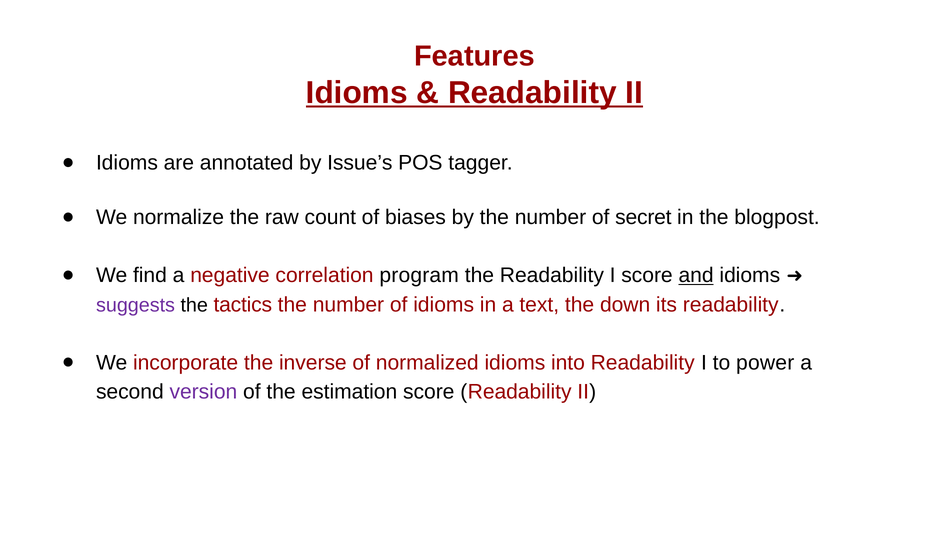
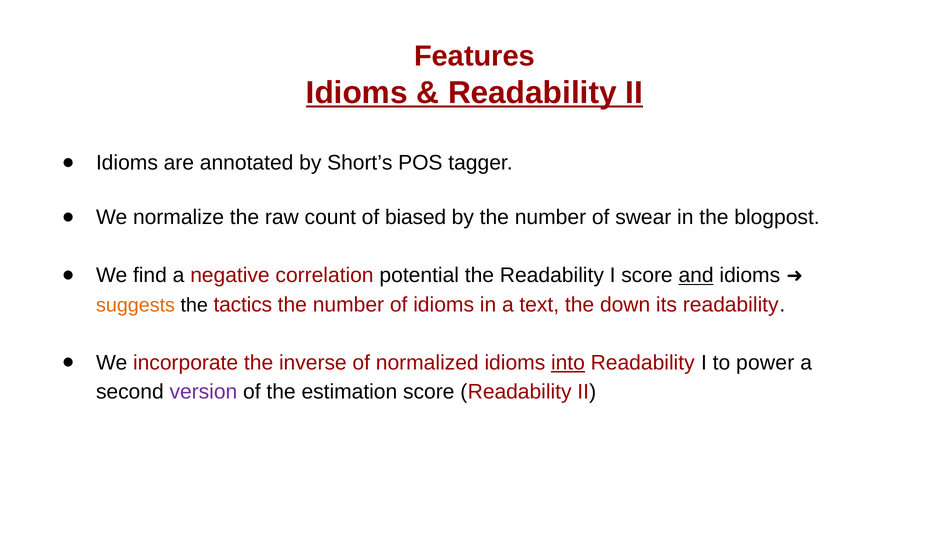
Issue’s: Issue’s -> Short’s
biases: biases -> biased
secret: secret -> swear
program: program -> potential
suggests colour: purple -> orange
into underline: none -> present
